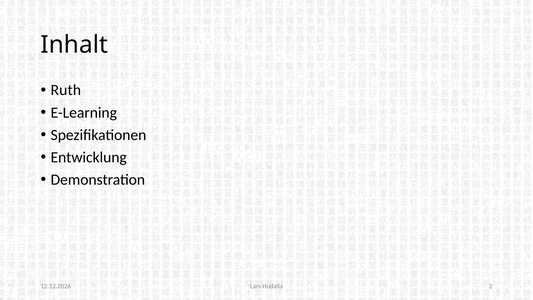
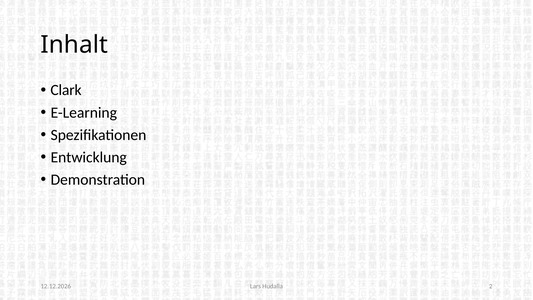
Ruth: Ruth -> Clark
